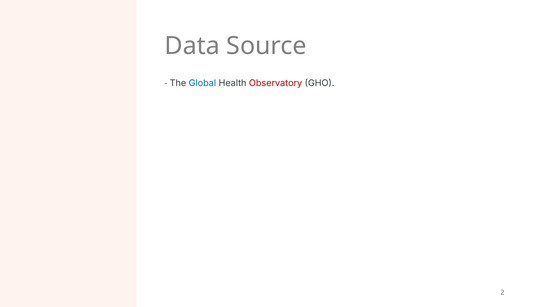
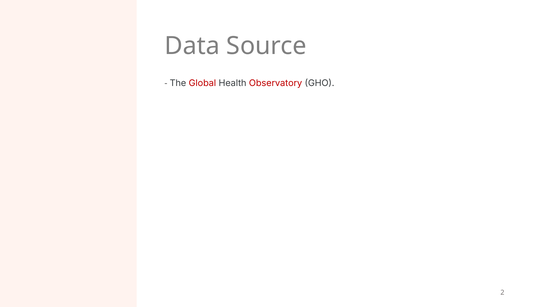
Global colour: blue -> red
